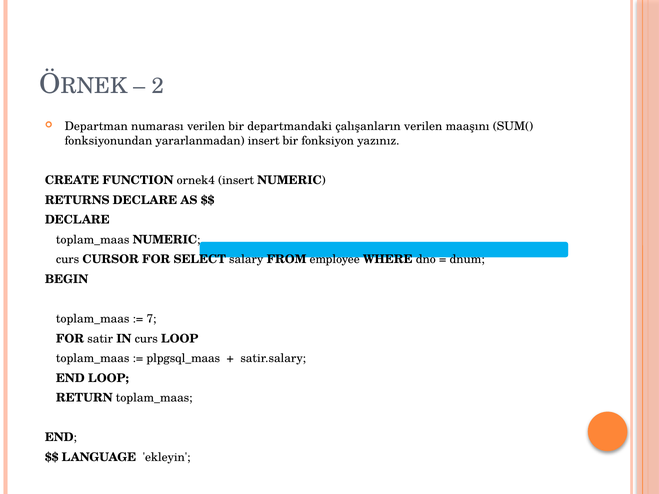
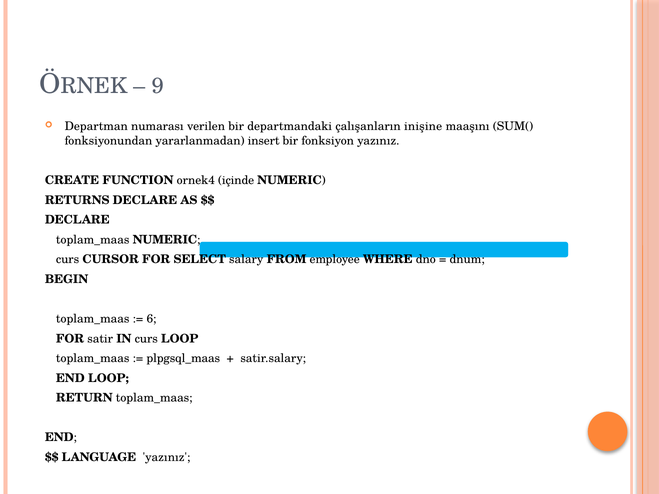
2: 2 -> 9
çalışanların verilen: verilen -> inişine
ornek4 insert: insert -> içinde
7: 7 -> 6
LANGUAGE ekleyin: ekleyin -> yazınız
